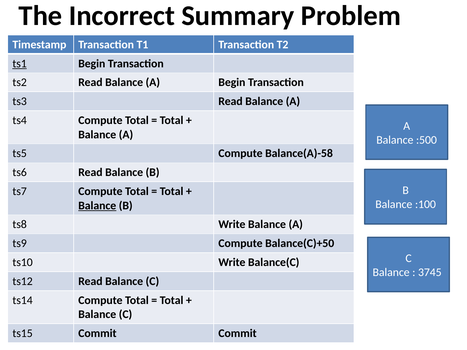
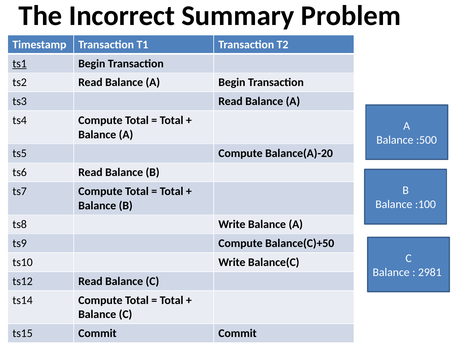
Balance(A)-58: Balance(A)-58 -> Balance(A)-20
Balance at (97, 206) underline: present -> none
3745: 3745 -> 2981
